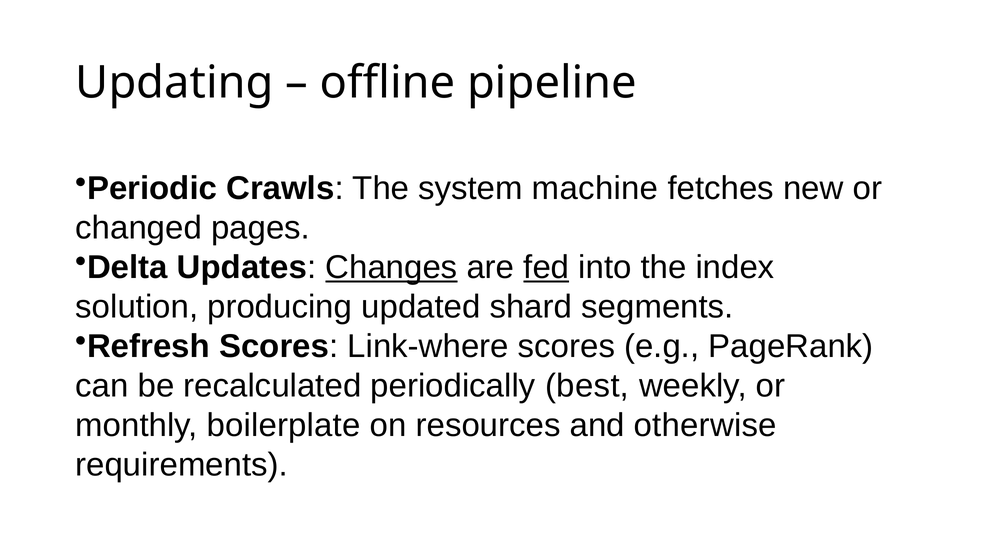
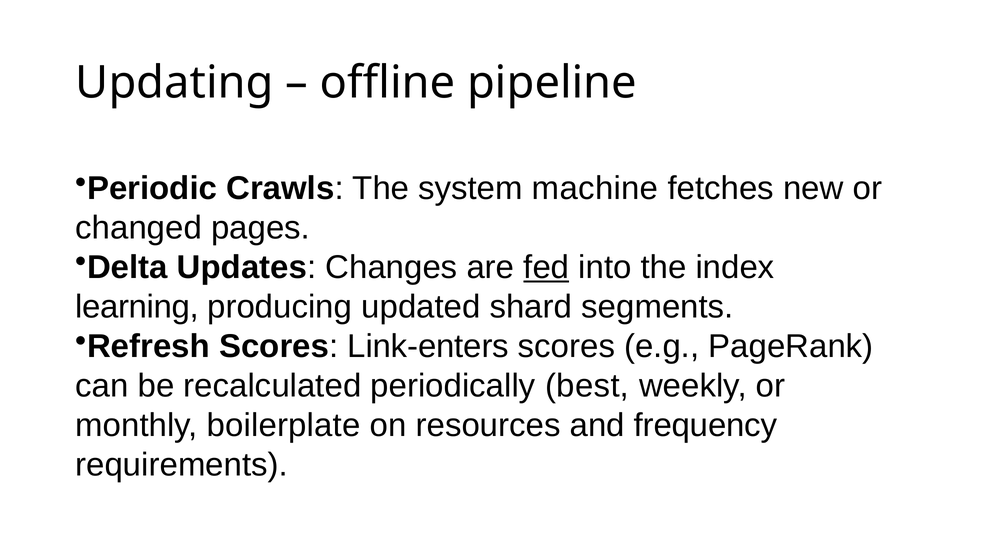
Changes underline: present -> none
solution: solution -> learning
Link-where: Link-where -> Link-enters
otherwise: otherwise -> frequency
